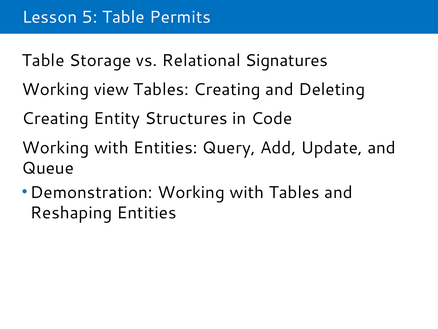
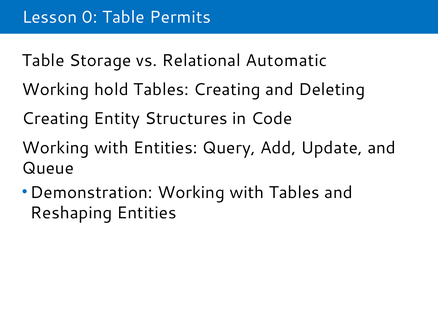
5: 5 -> 0
Signatures: Signatures -> Automatic
view: view -> hold
